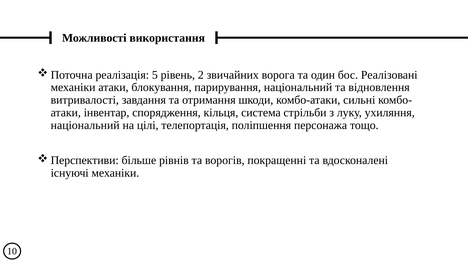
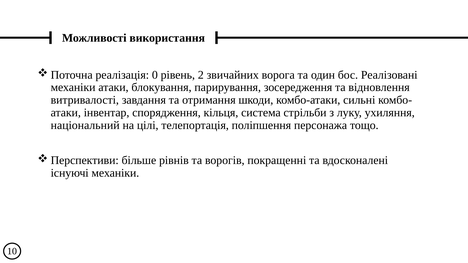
5: 5 -> 0
парирування національний: національний -> зосередження
